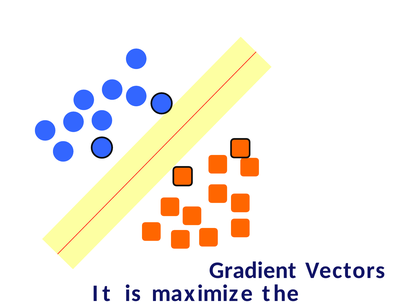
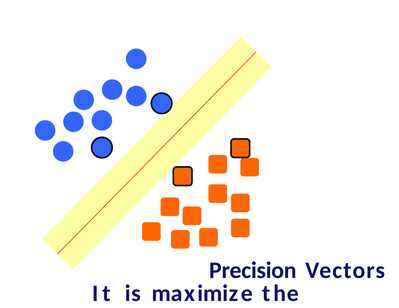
Gradient: Gradient -> Precision
